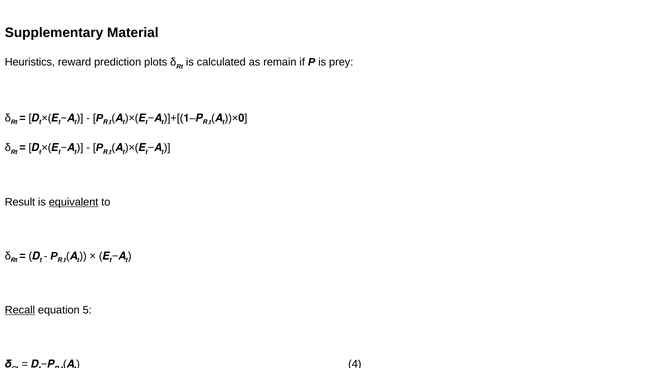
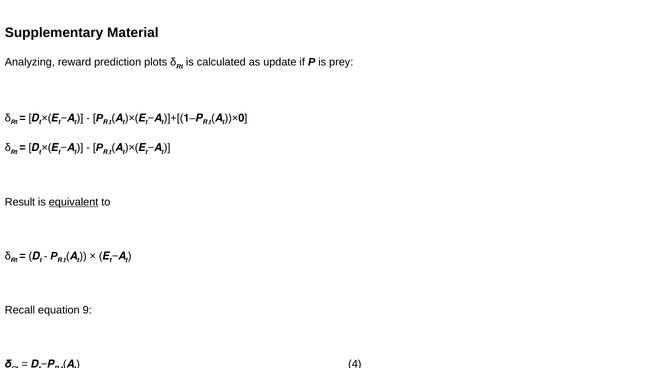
Heuristics: Heuristics -> Analyzing
remain: remain -> update
Recall underline: present -> none
5: 5 -> 9
